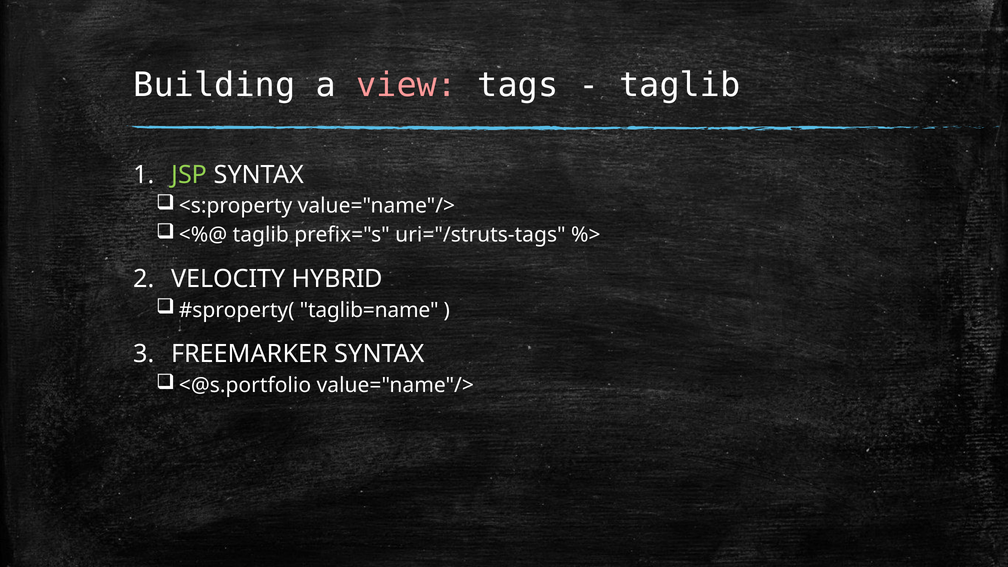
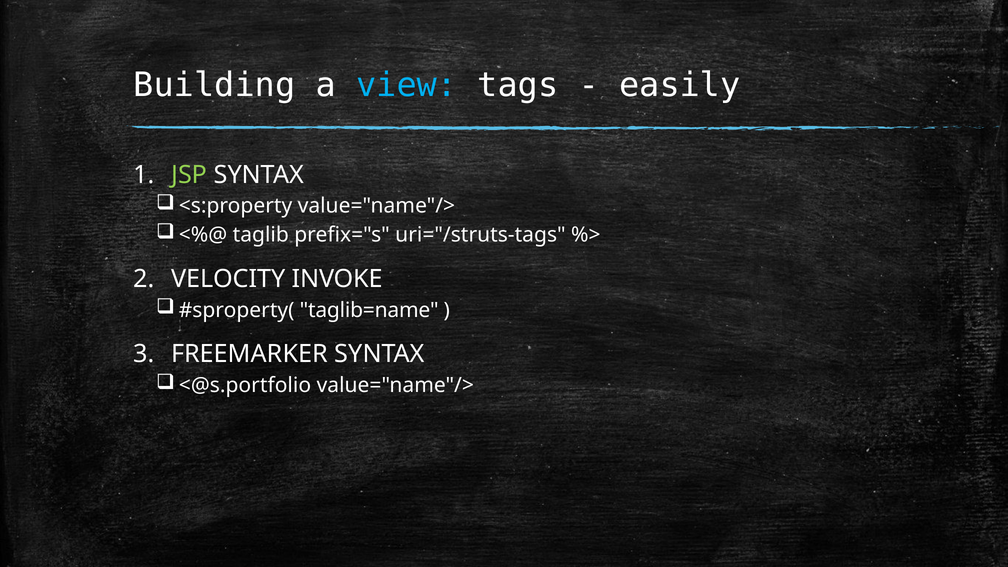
view colour: pink -> light blue
taglib at (680, 85): taglib -> easily
HYBRID: HYBRID -> INVOKE
